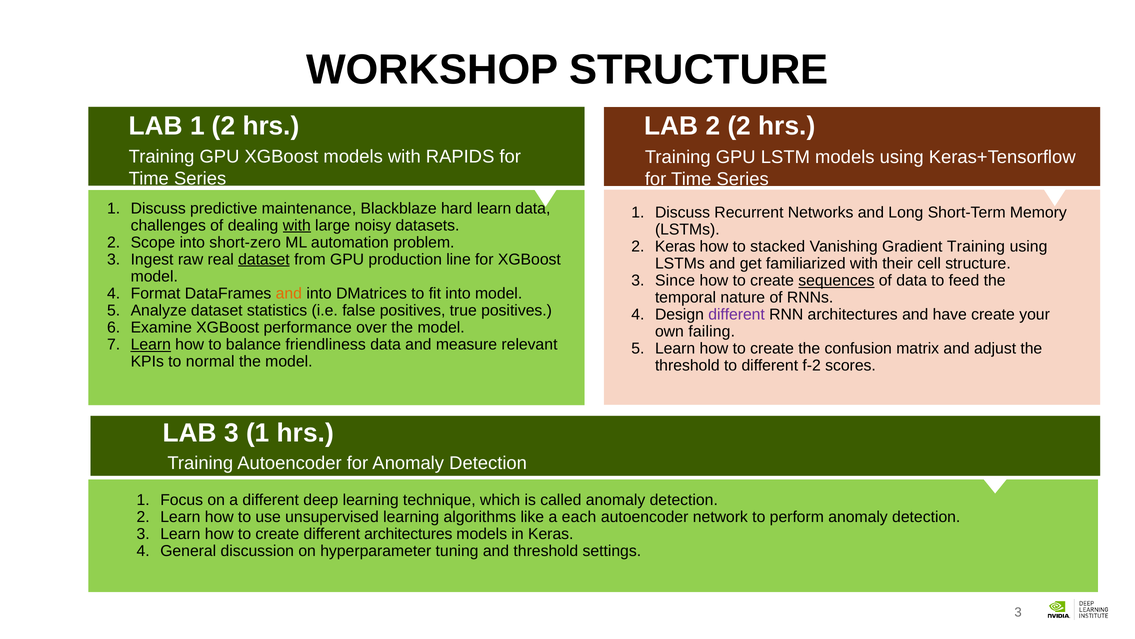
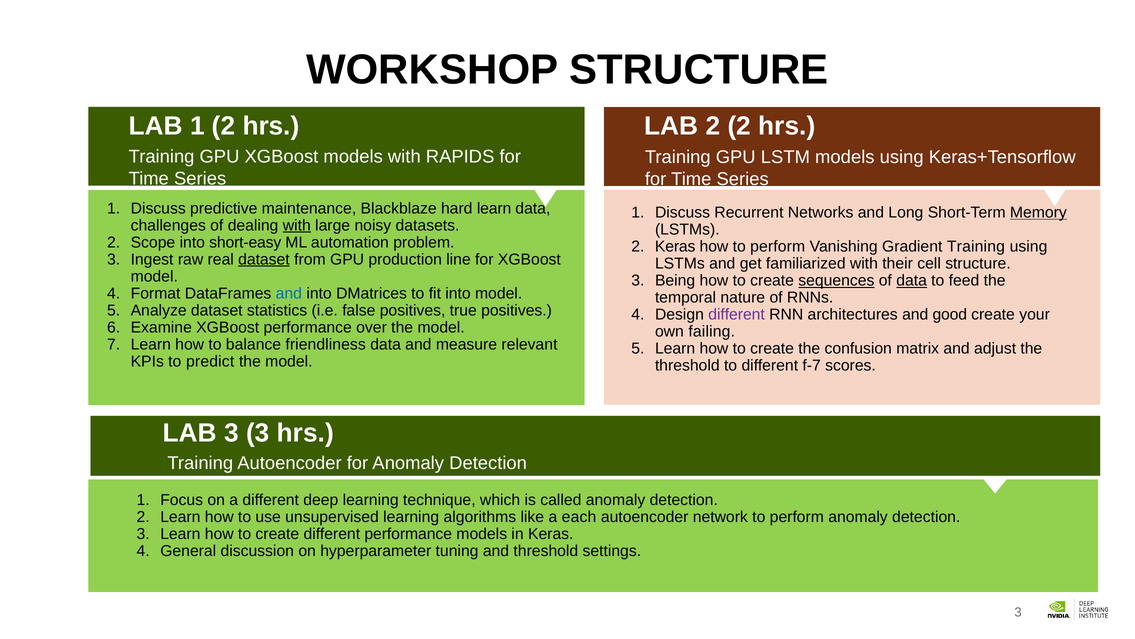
Memory underline: none -> present
short-zero: short-zero -> short-easy
how to stacked: stacked -> perform
Since: Since -> Being
data at (912, 280) underline: none -> present
and at (289, 293) colour: orange -> blue
have: have -> good
Learn at (151, 344) underline: present -> none
normal: normal -> predict
f-2: f-2 -> f-7
3 1: 1 -> 3
different architectures: architectures -> performance
